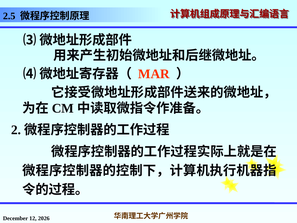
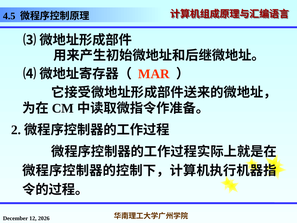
2.5: 2.5 -> 4.5
